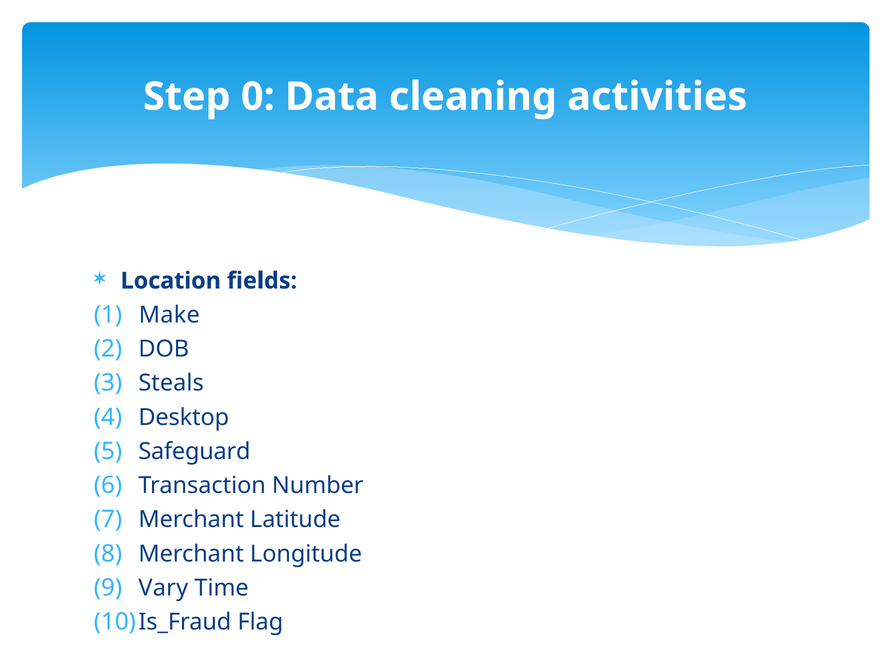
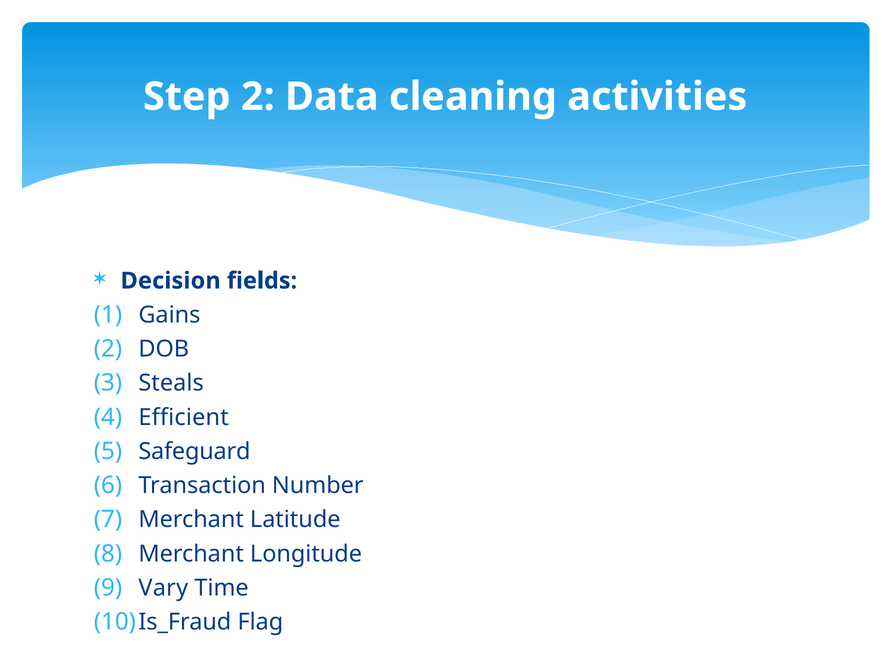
Step 0: 0 -> 2
Location: Location -> Decision
Make: Make -> Gains
Desktop: Desktop -> Efficient
